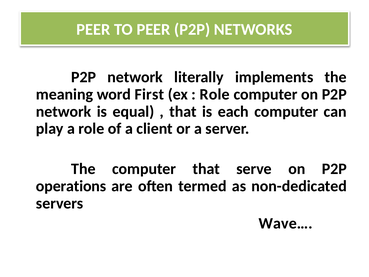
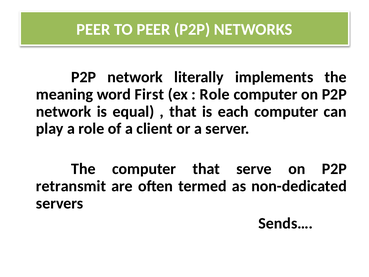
operations: operations -> retransmit
Wave…: Wave… -> Sends…
